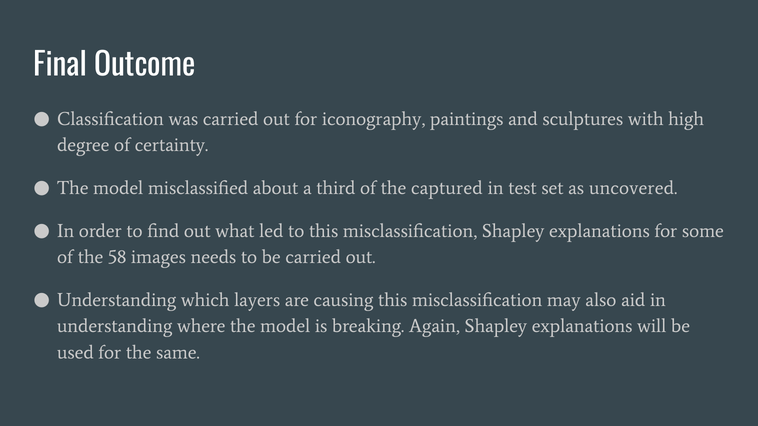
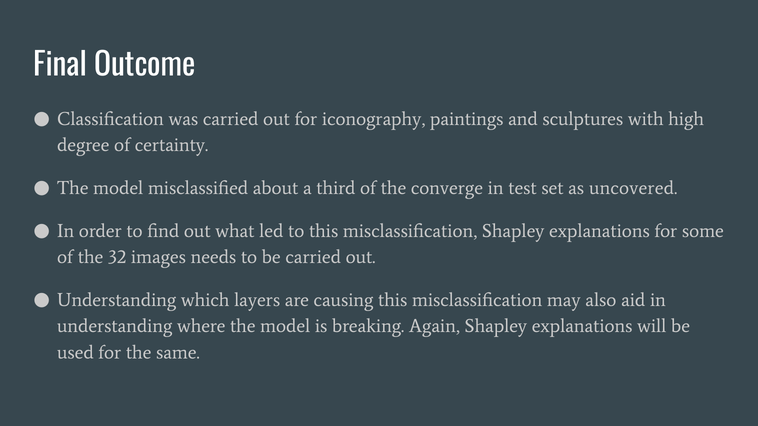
captured: captured -> converge
58: 58 -> 32
